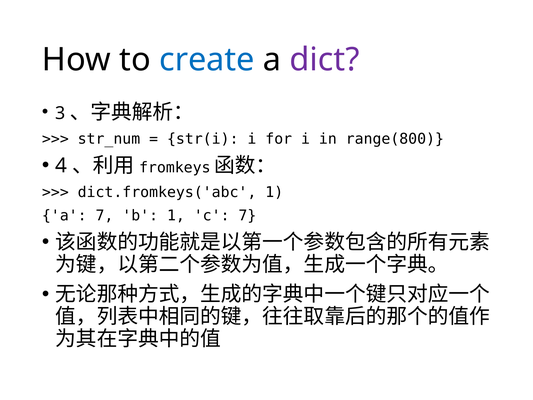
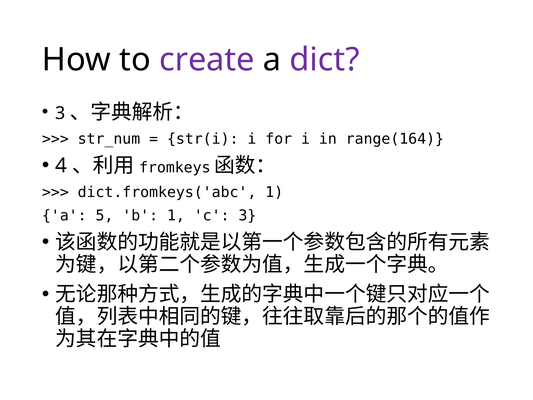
create colour: blue -> purple
range(800: range(800 -> range(164
a 7: 7 -> 5
c 7: 7 -> 3
